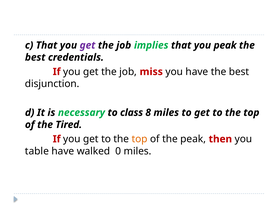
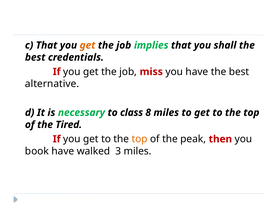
get at (88, 45) colour: purple -> orange
you peak: peak -> shall
disjunction: disjunction -> alternative
table: table -> book
0: 0 -> 3
